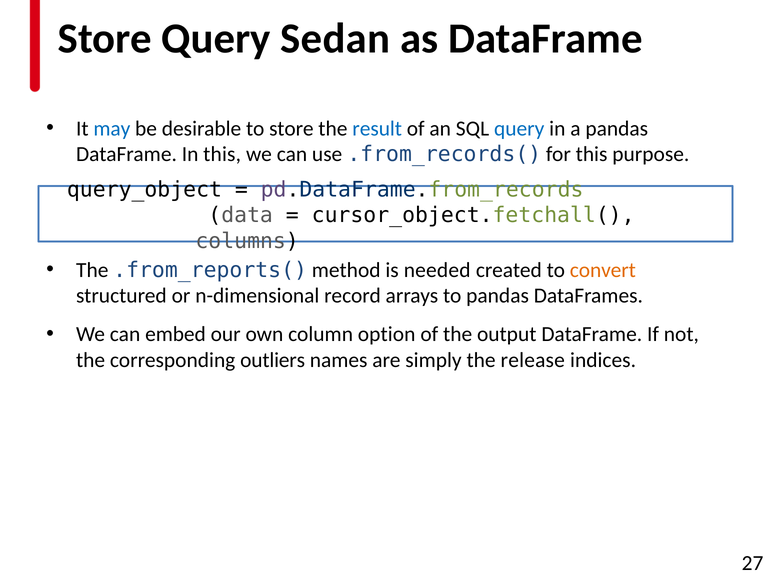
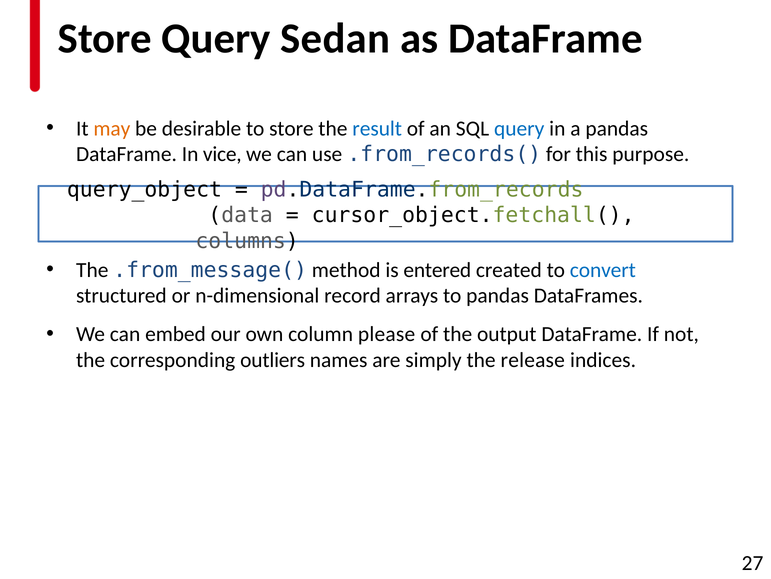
may colour: blue -> orange
In this: this -> vice
.from_reports(: .from_reports( -> .from_message(
needed: needed -> entered
convert colour: orange -> blue
option: option -> please
